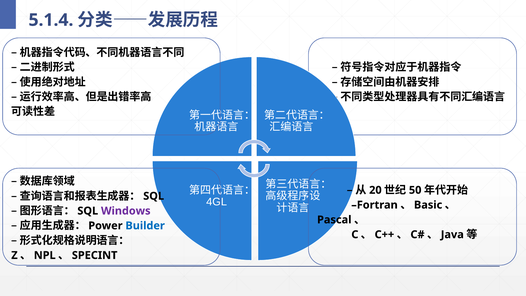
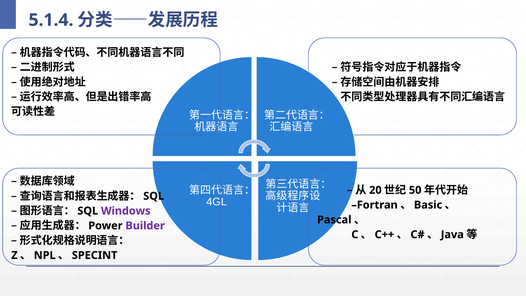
Builder colour: blue -> purple
